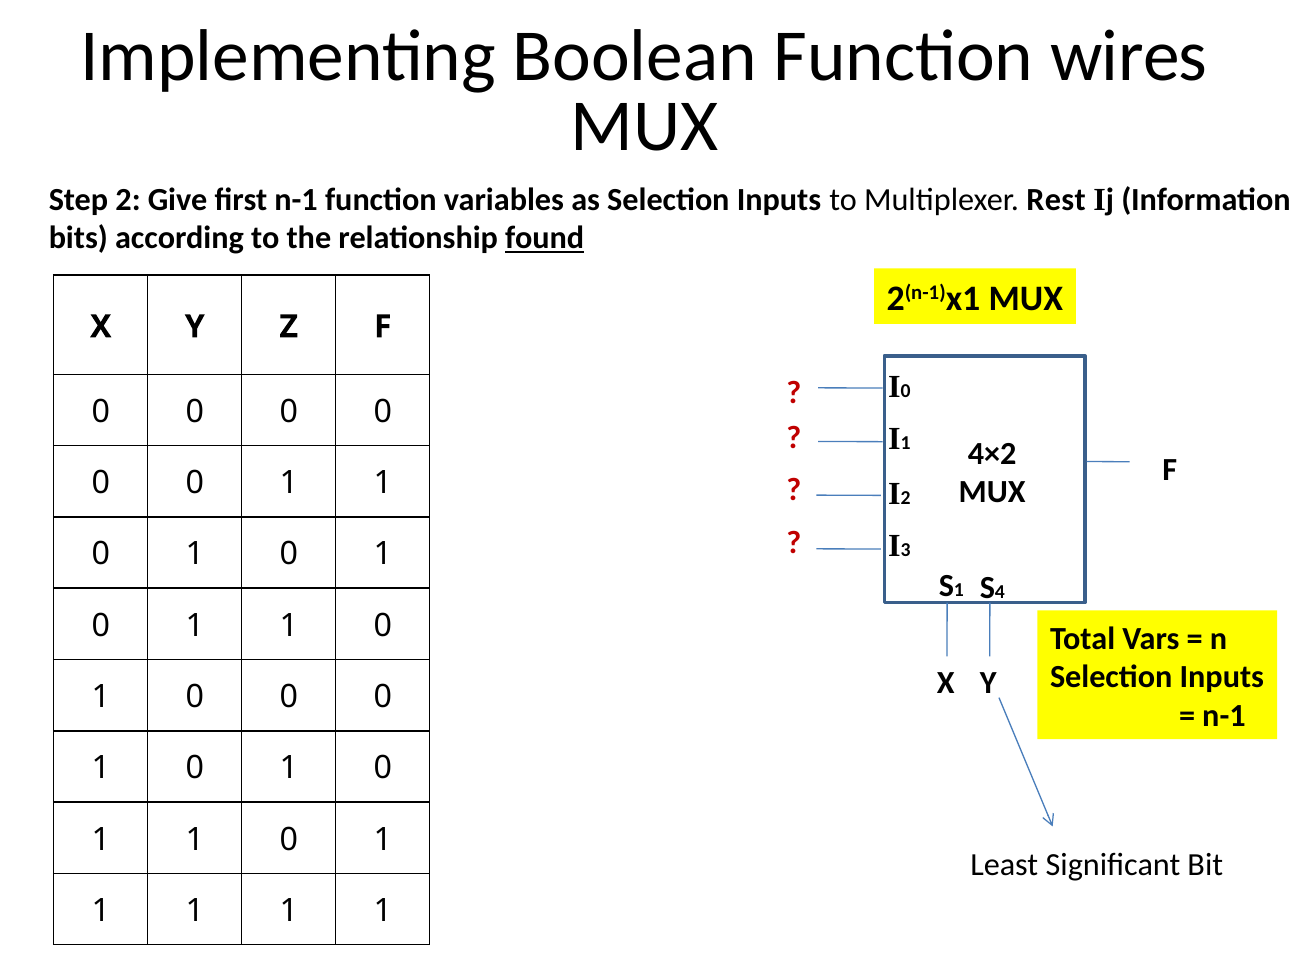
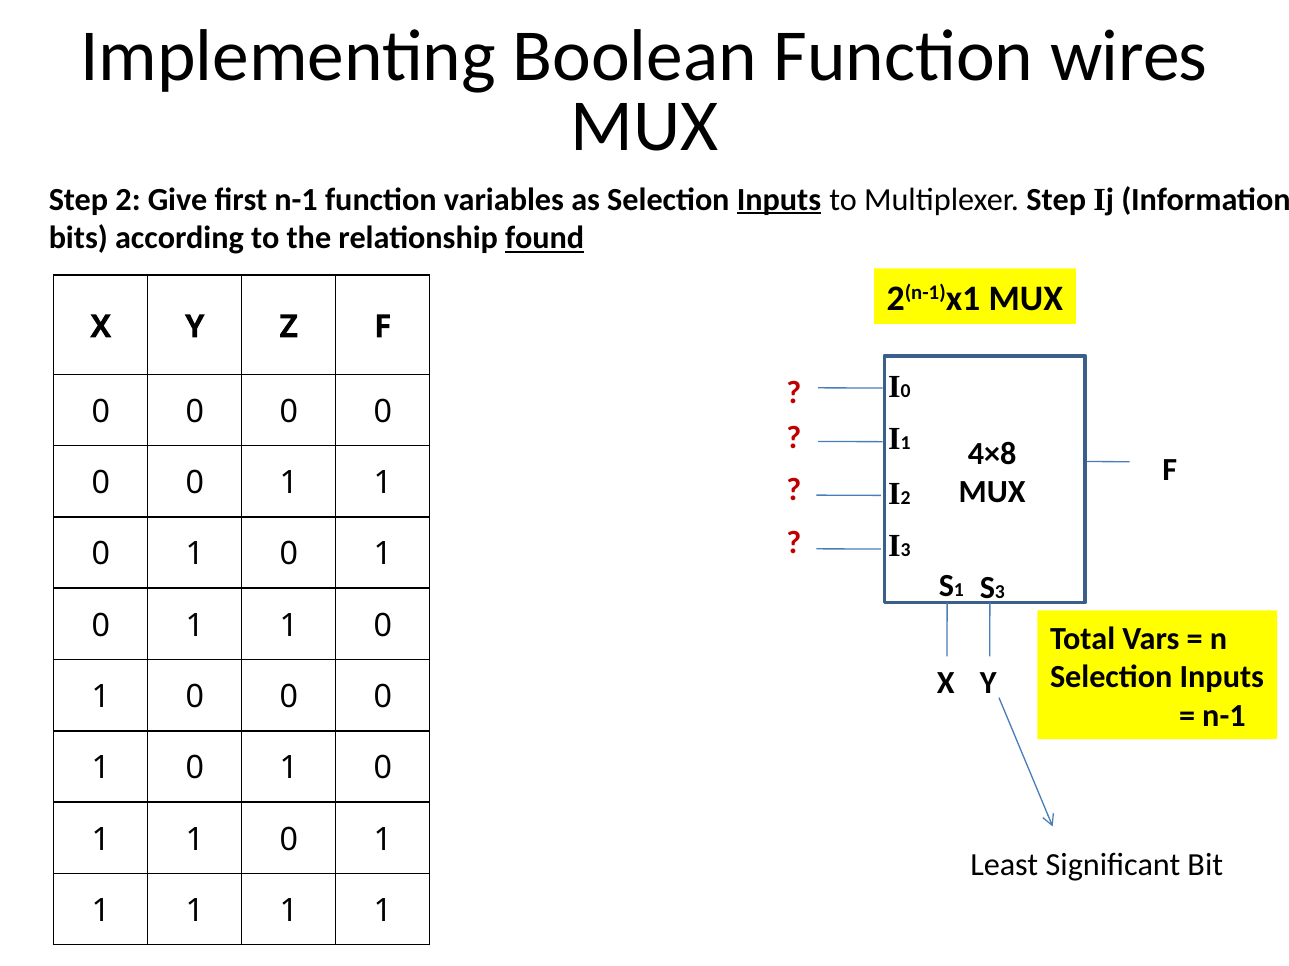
Inputs at (779, 200) underline: none -> present
Multiplexer Rest: Rest -> Step
4×2: 4×2 -> 4×8
4 at (1000, 592): 4 -> 3
